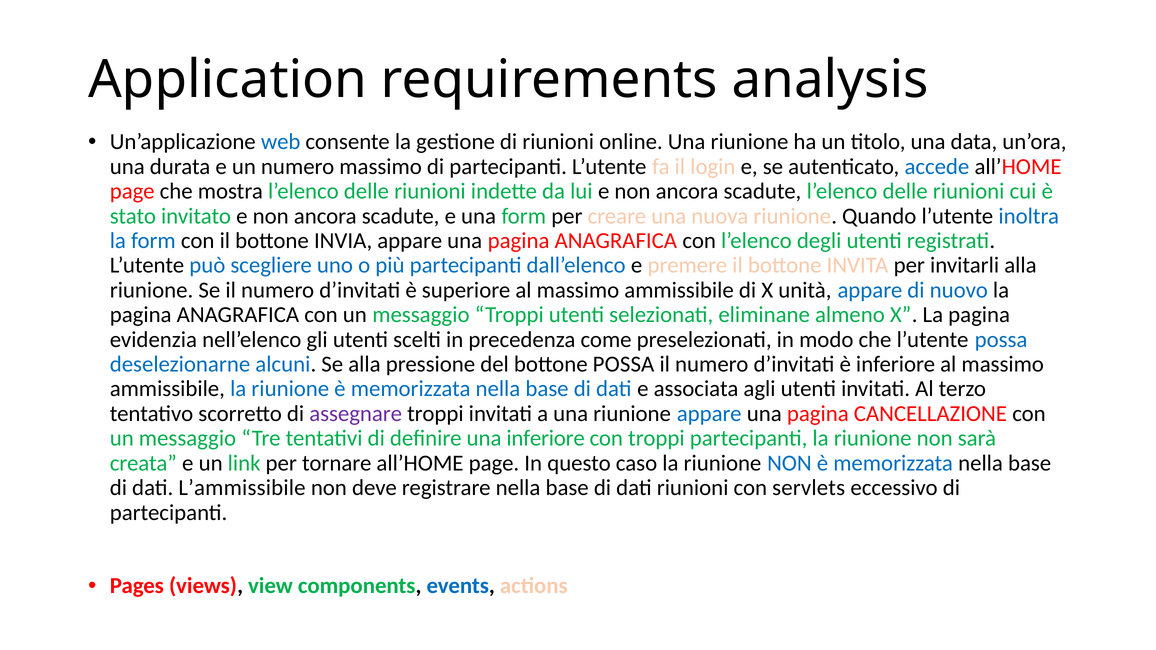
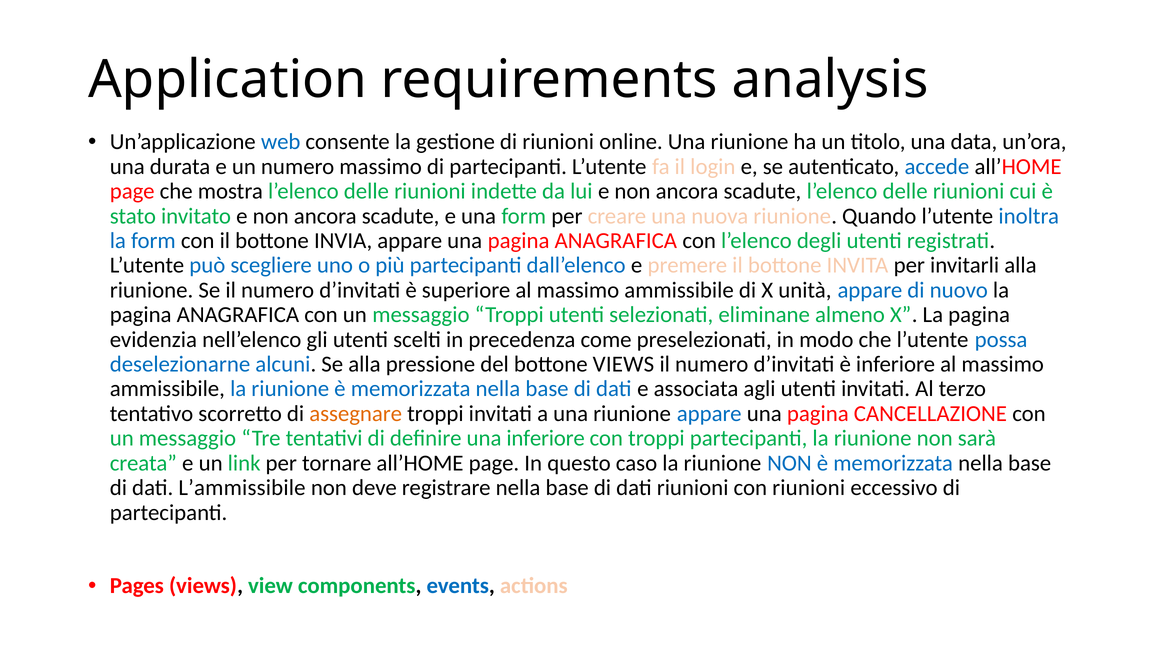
bottone POSSA: POSSA -> VIEWS
assegnare colour: purple -> orange
con servlets: servlets -> riunioni
